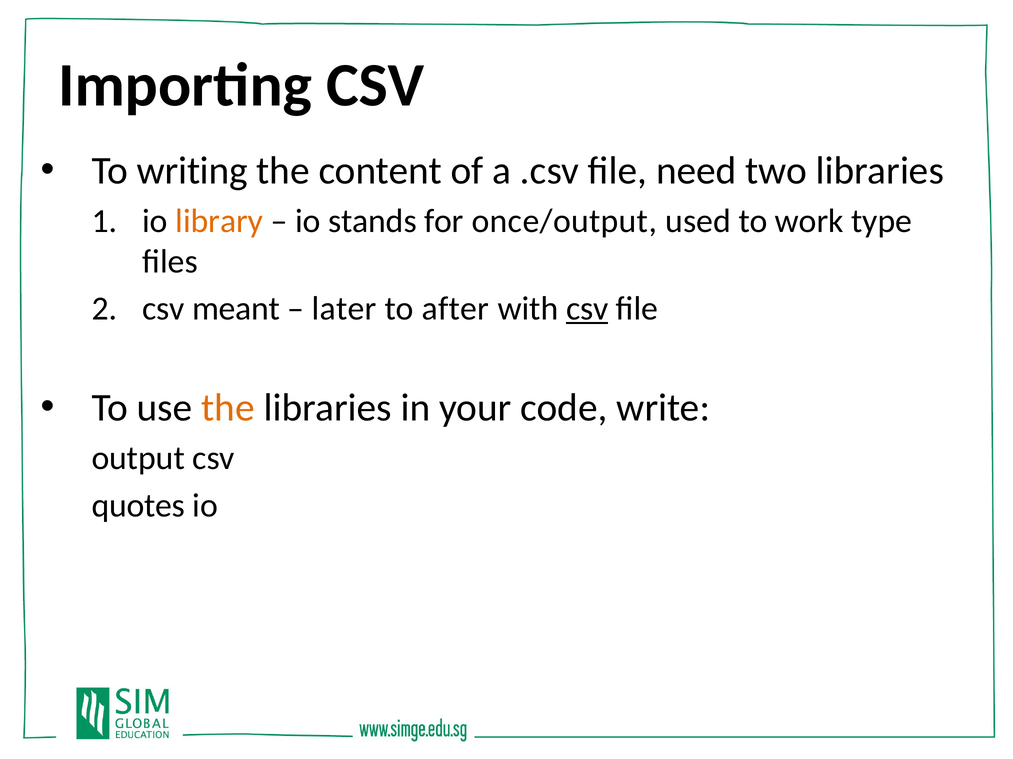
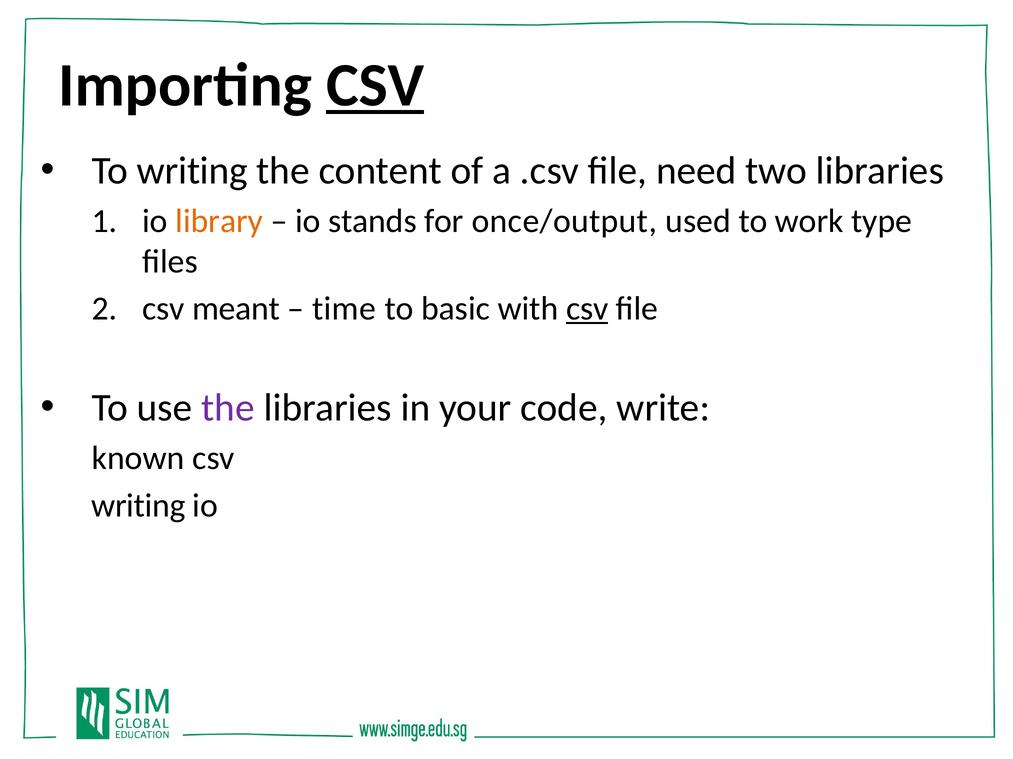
CSV at (375, 86) underline: none -> present
later: later -> time
after: after -> basic
the at (228, 408) colour: orange -> purple
output: output -> known
quotes at (138, 506): quotes -> writing
